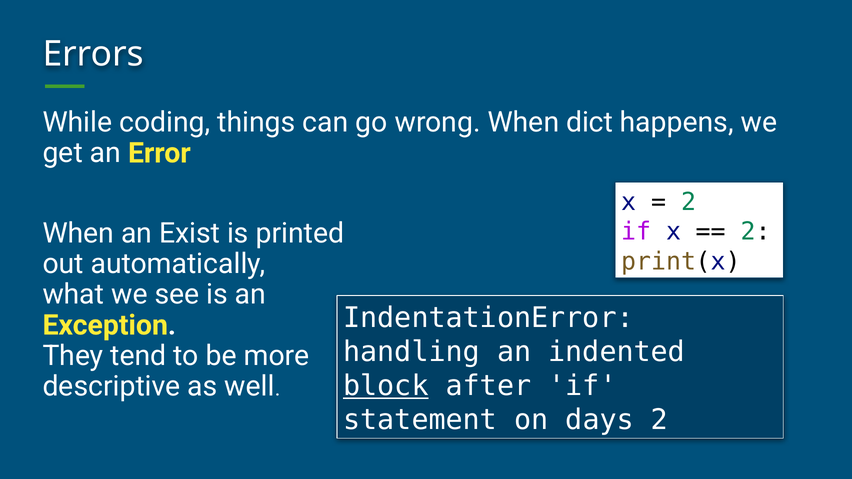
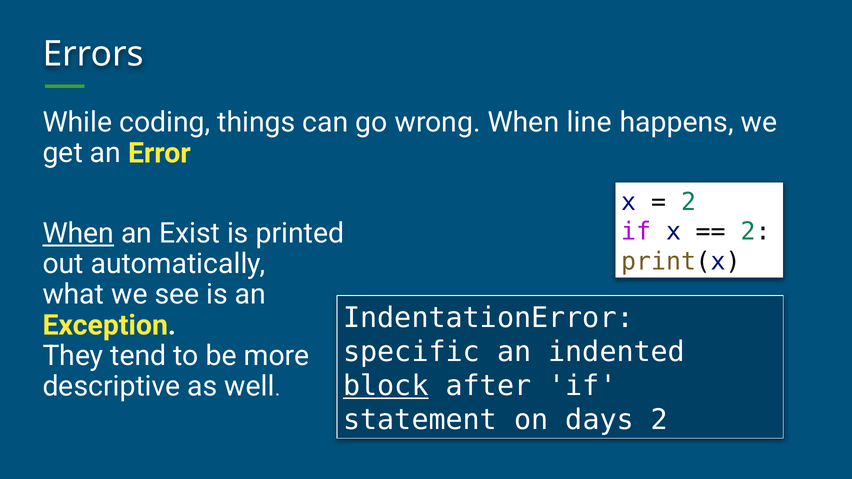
dict: dict -> line
When at (78, 233) underline: none -> present
handling: handling -> specific
